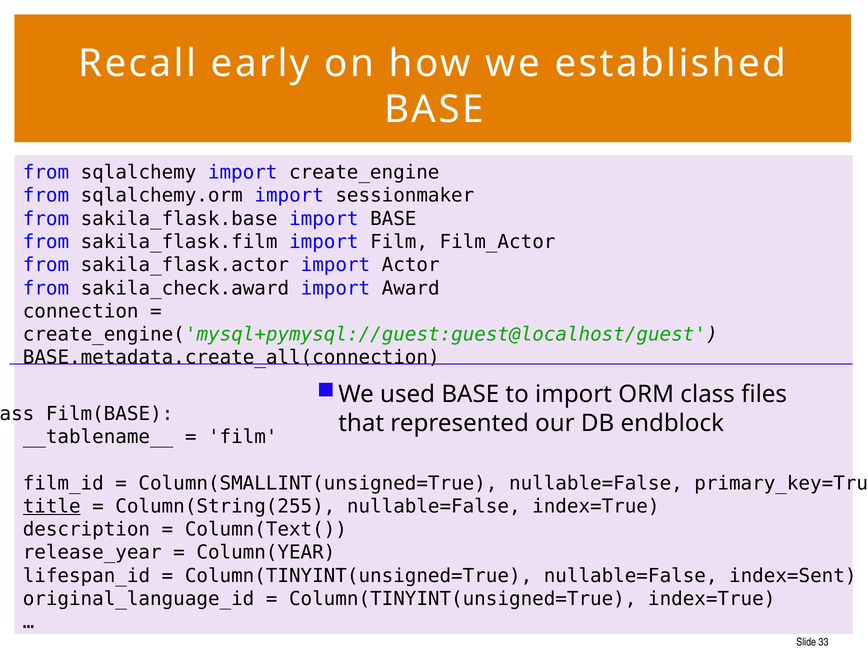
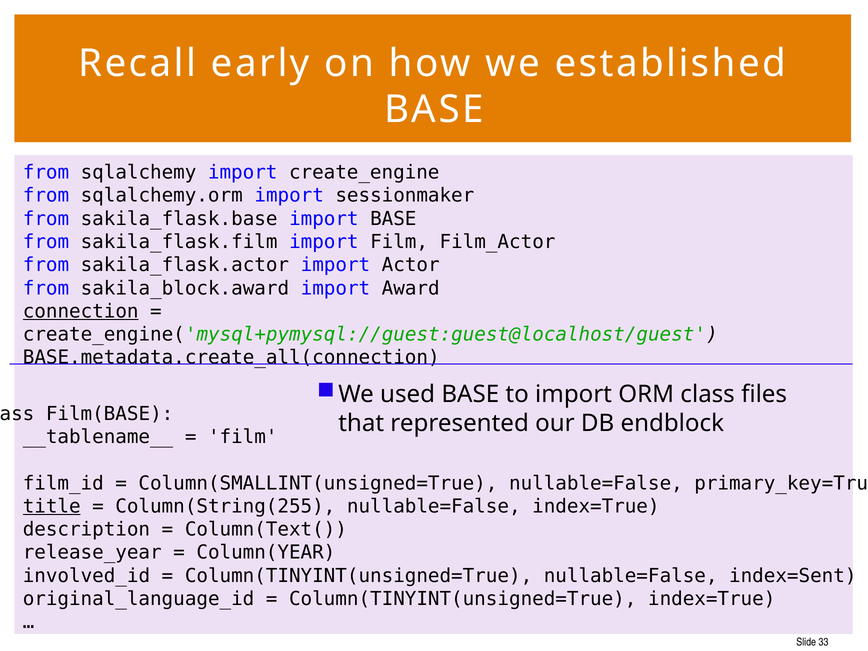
sakila_check.award: sakila_check.award -> sakila_block.award
connection underline: none -> present
lifespan_id: lifespan_id -> involved_id
